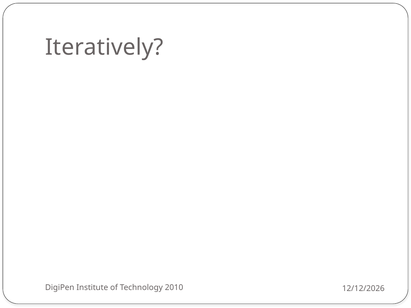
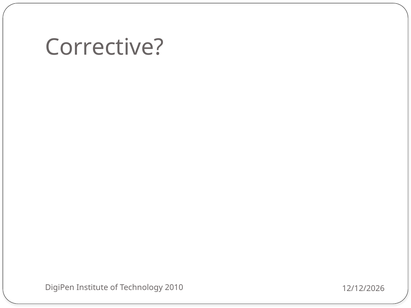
Iteratively: Iteratively -> Corrective
